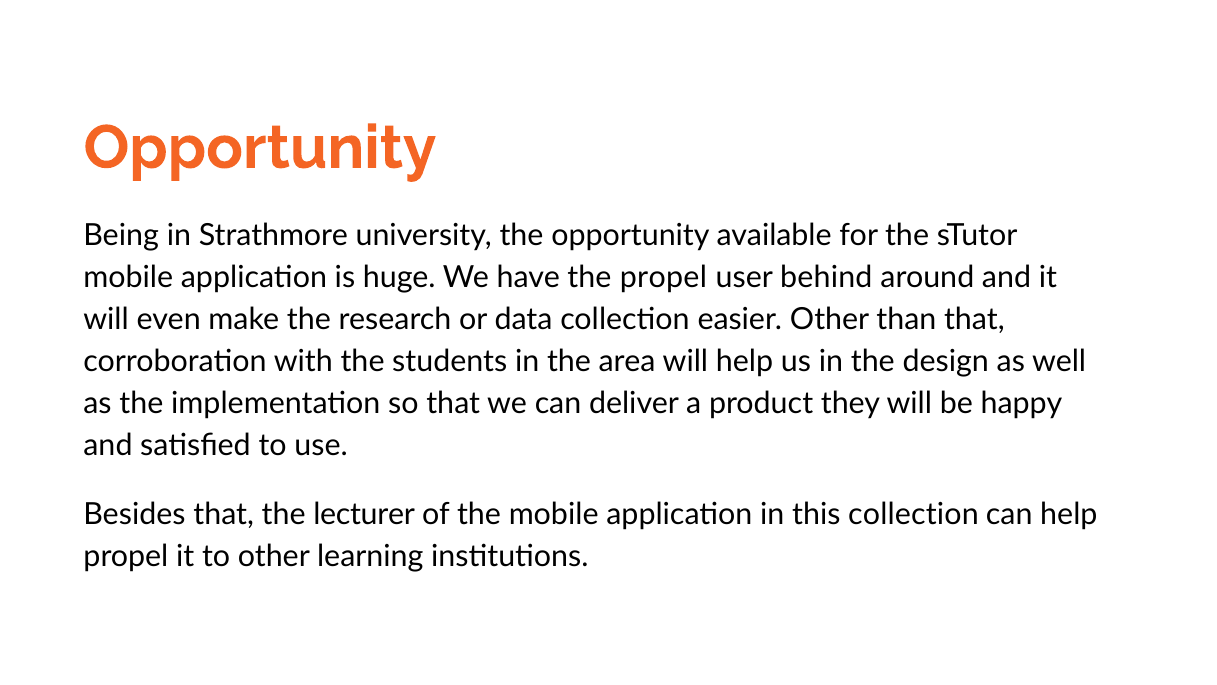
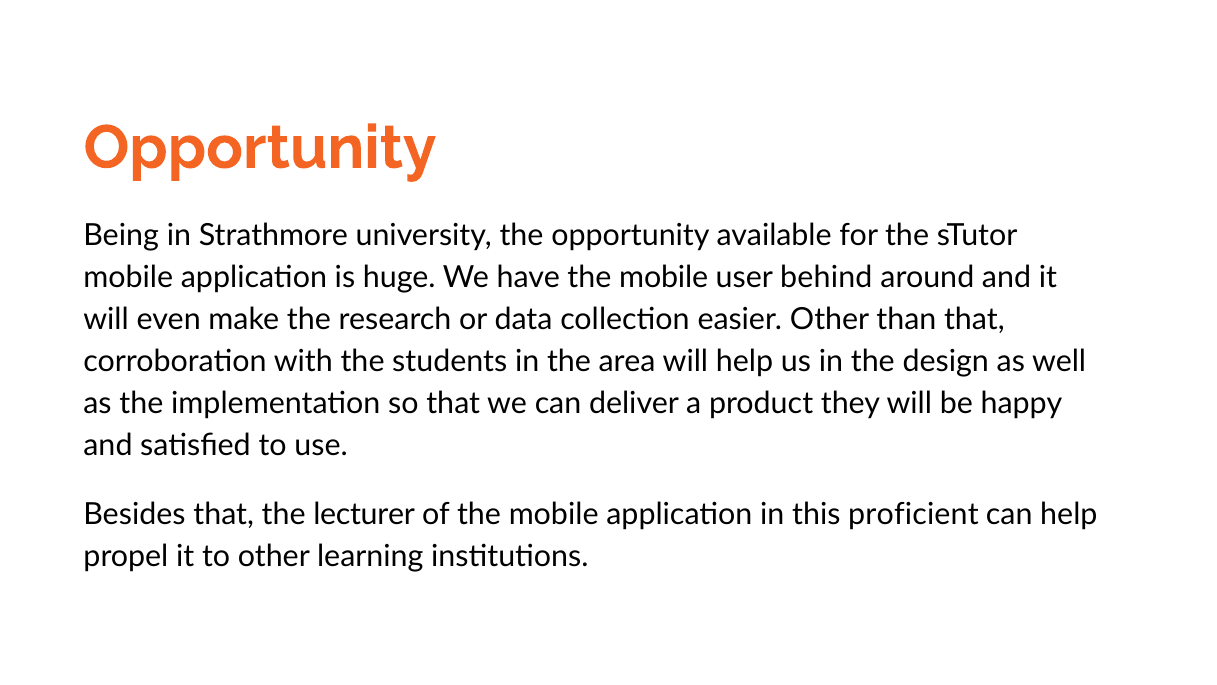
have the propel: propel -> mobile
this collection: collection -> proficient
